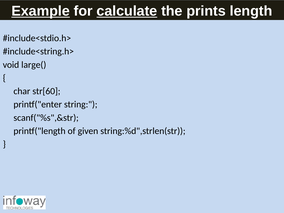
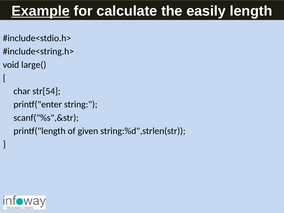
calculate underline: present -> none
prints: prints -> easily
str[60: str[60 -> str[54
